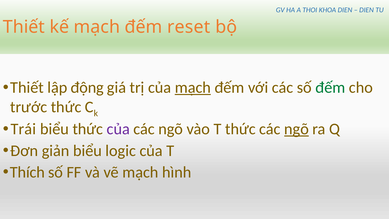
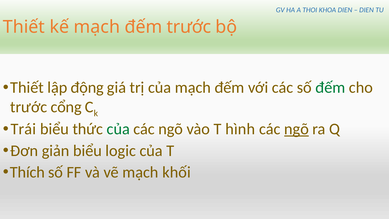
đếm reset: reset -> trước
mạch at (193, 88) underline: present -> none
trước thức: thức -> cổng
của at (118, 129) colour: purple -> green
T thức: thức -> hình
hình: hình -> khối
